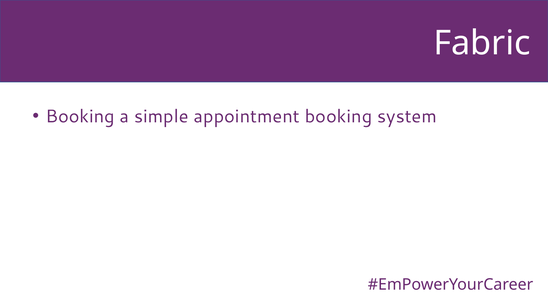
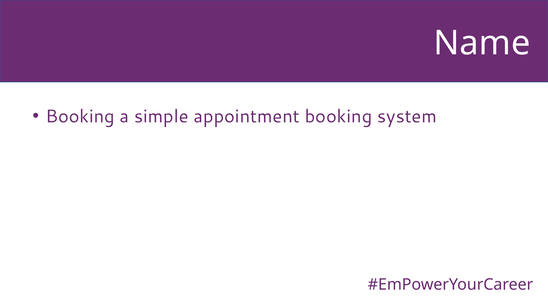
Fabric: Fabric -> Name
